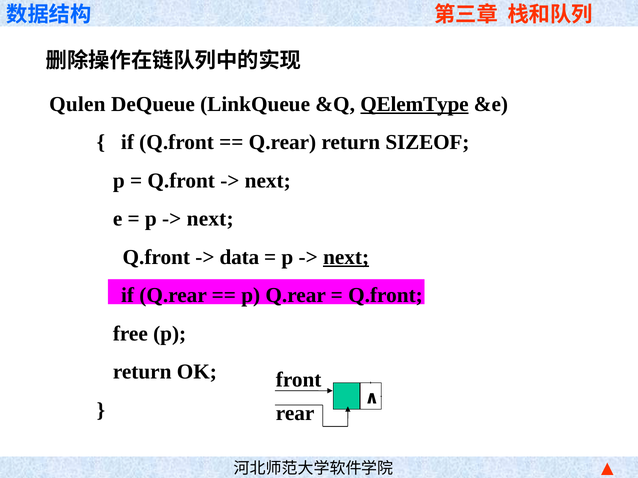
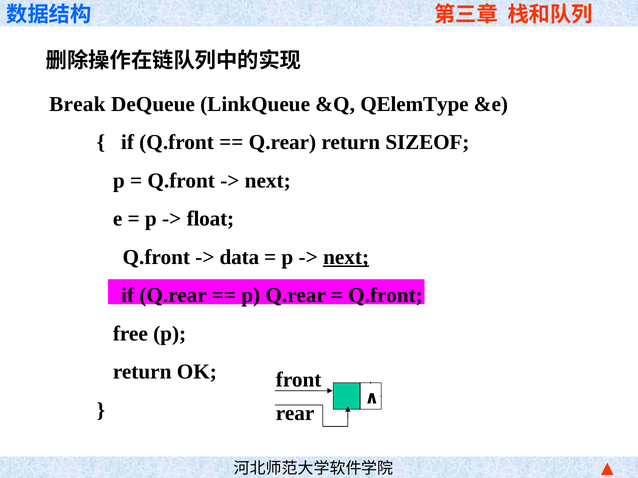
Qulen: Qulen -> Break
QElemType underline: present -> none
next at (210, 219): next -> float
